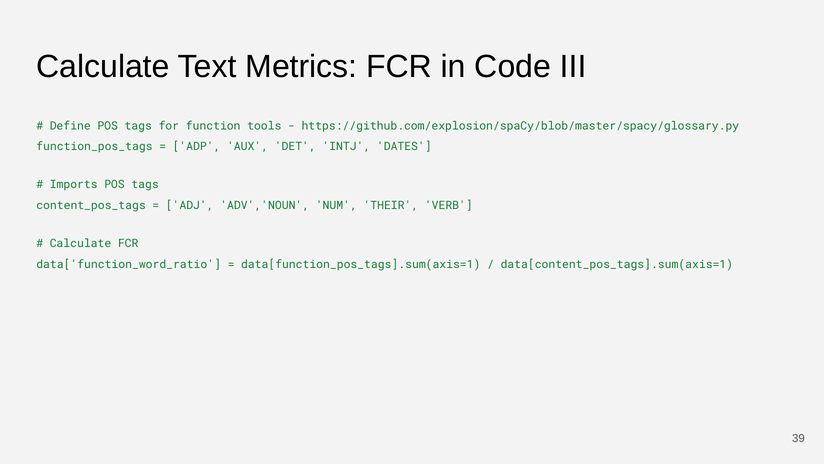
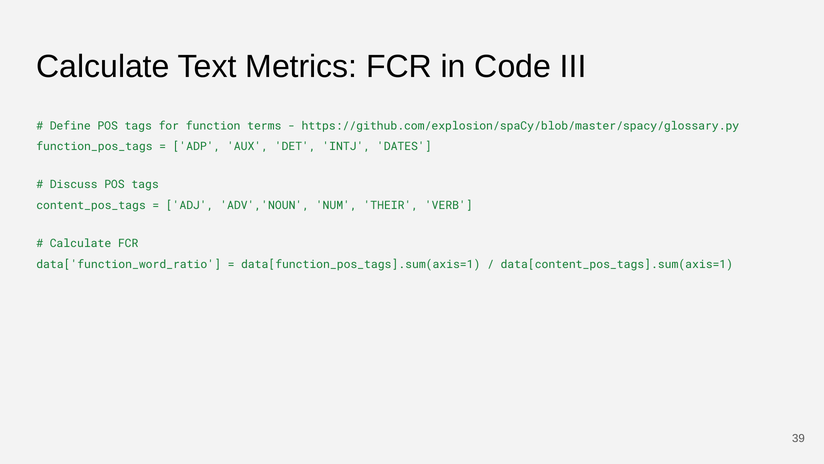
tools: tools -> terms
Imports: Imports -> Discuss
